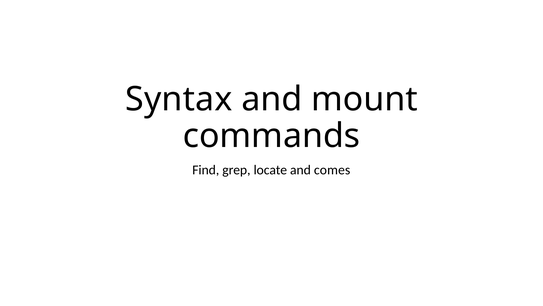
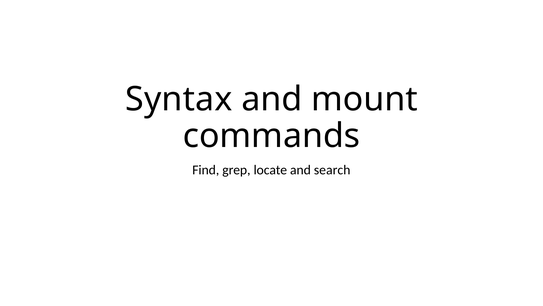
comes: comes -> search
